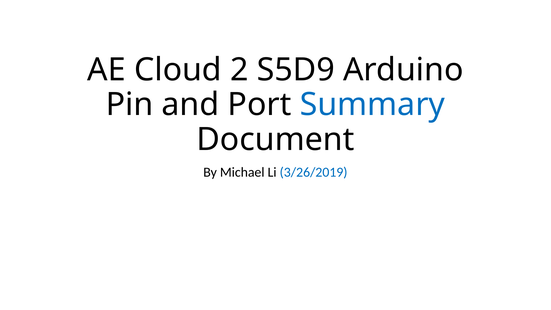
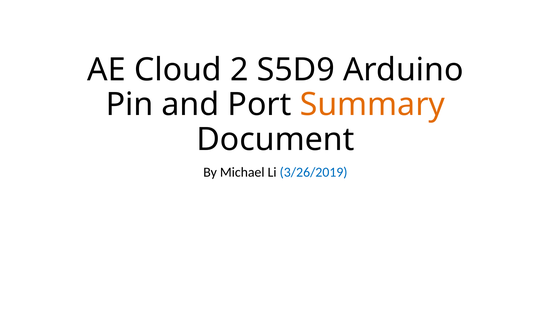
Summary colour: blue -> orange
